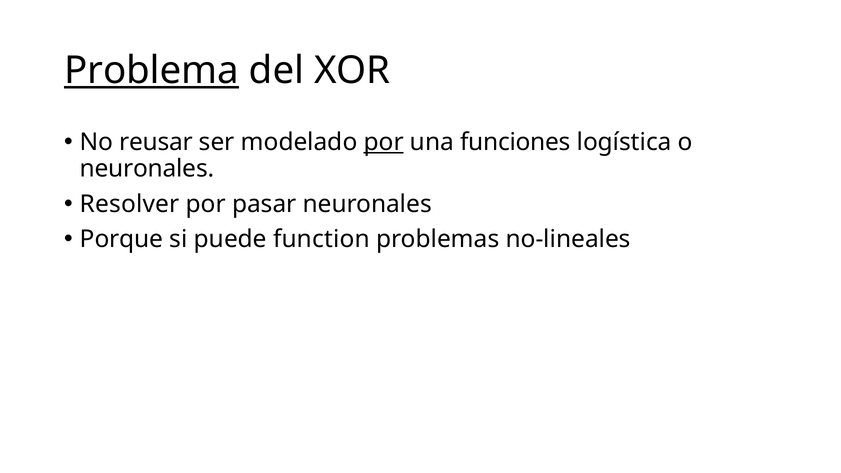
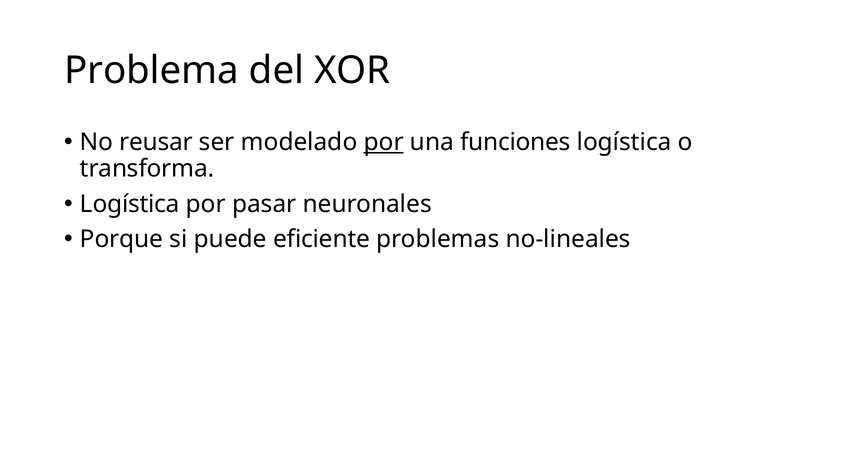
Problema underline: present -> none
neuronales at (147, 169): neuronales -> transforma
Resolver at (130, 204): Resolver -> Logística
function: function -> eficiente
